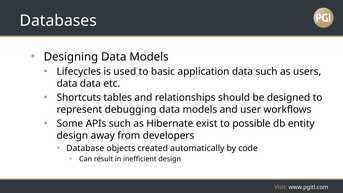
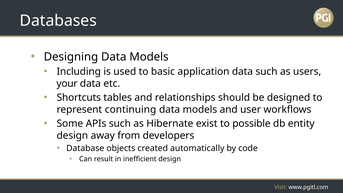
Lifecycles: Lifecycles -> Including
data at (67, 84): data -> your
debugging: debugging -> continuing
